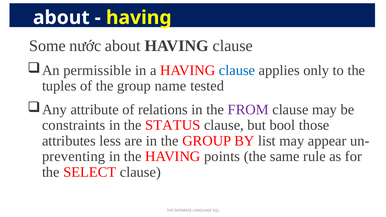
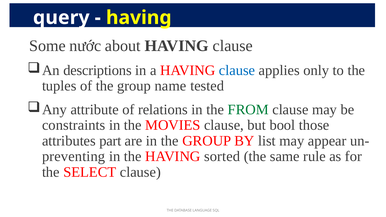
about at (61, 18): about -> query
permissible: permissible -> descriptions
FROM colour: purple -> green
STATUS: STATUS -> MOVIES
less: less -> part
points: points -> sorted
